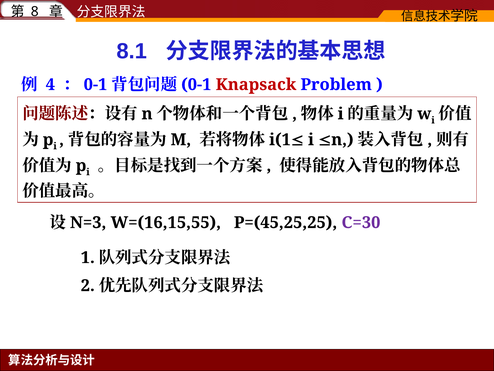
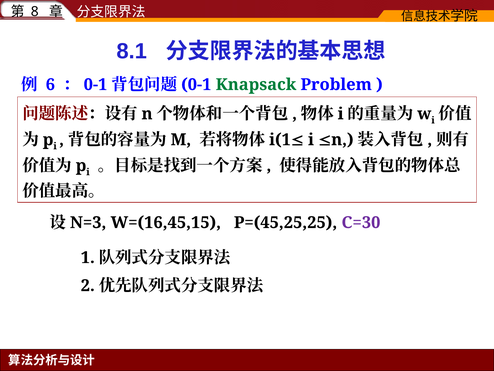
4: 4 -> 6
Knapsack colour: red -> green
W=(16,15,55: W=(16,15,55 -> W=(16,45,15
